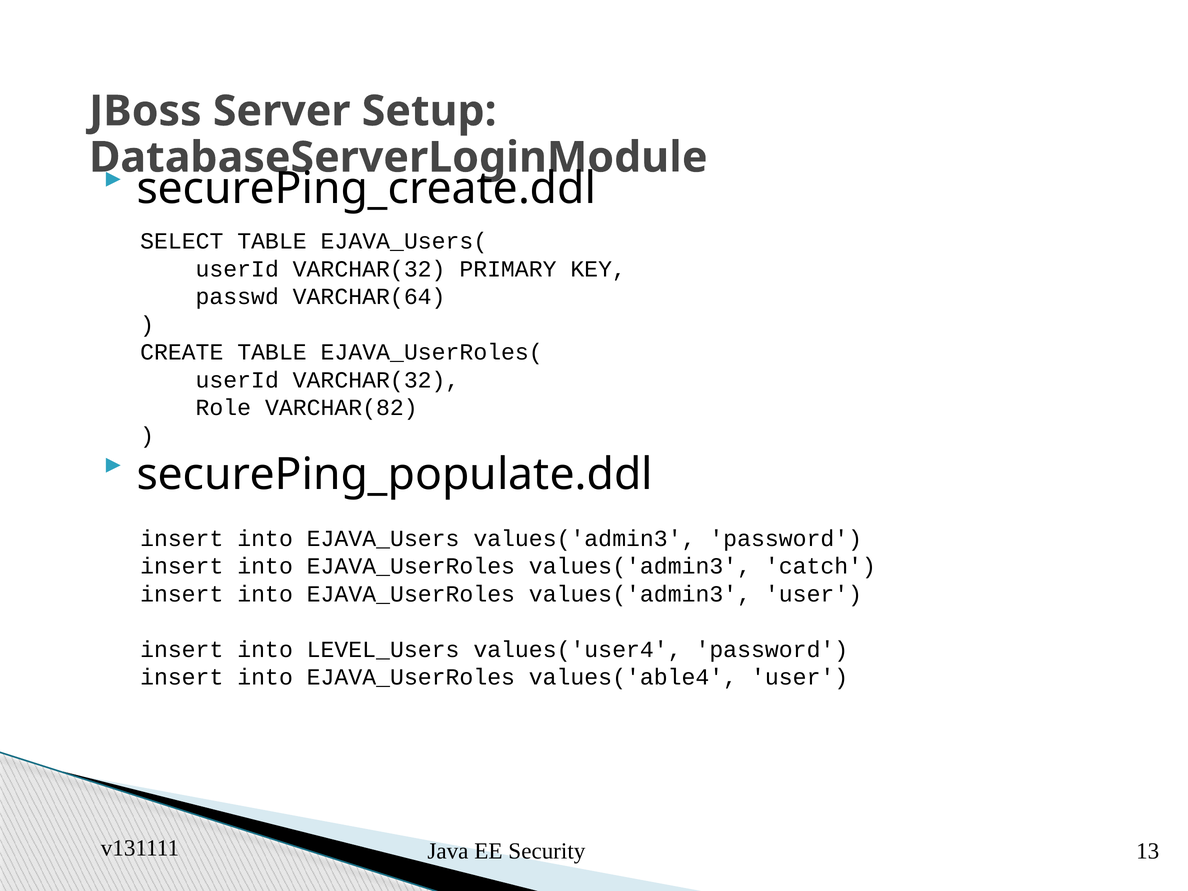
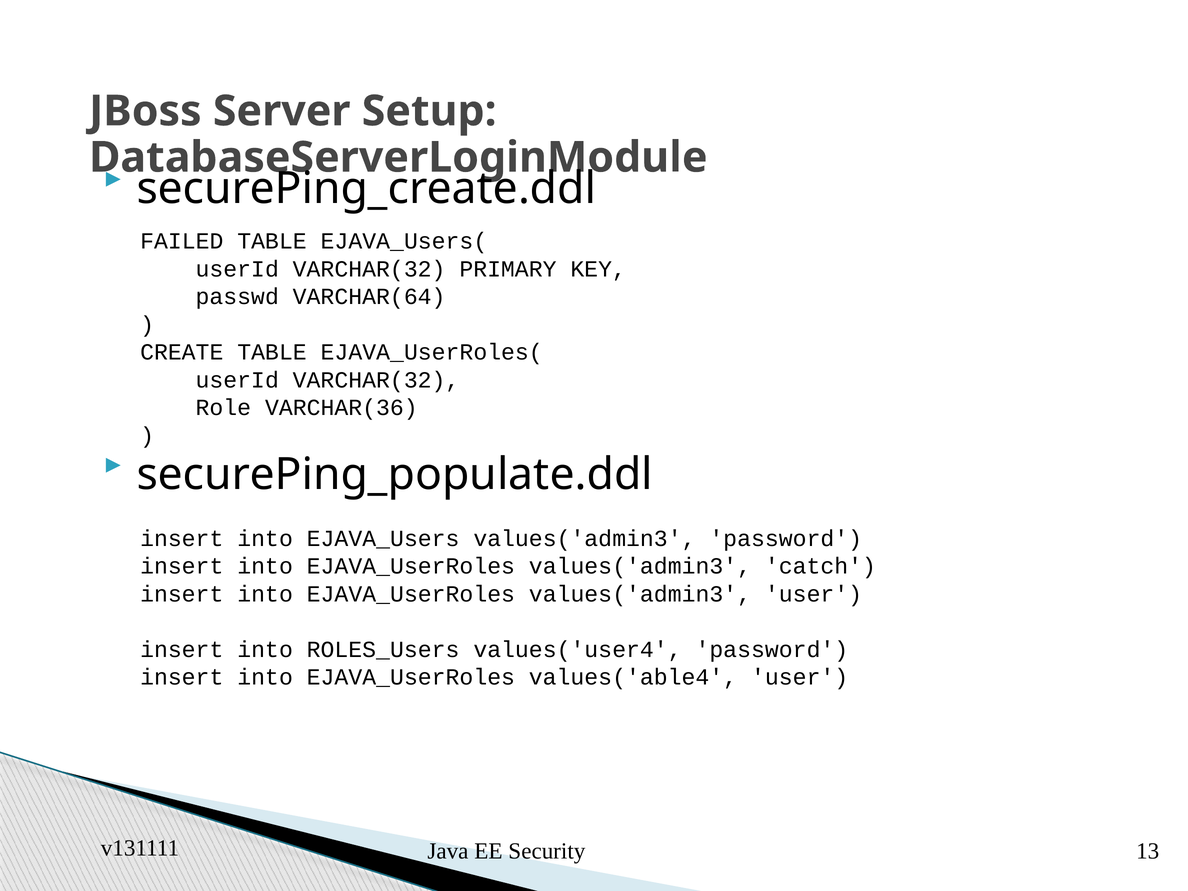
SELECT: SELECT -> FAILED
VARCHAR(82: VARCHAR(82 -> VARCHAR(36
LEVEL_Users: LEVEL_Users -> ROLES_Users
